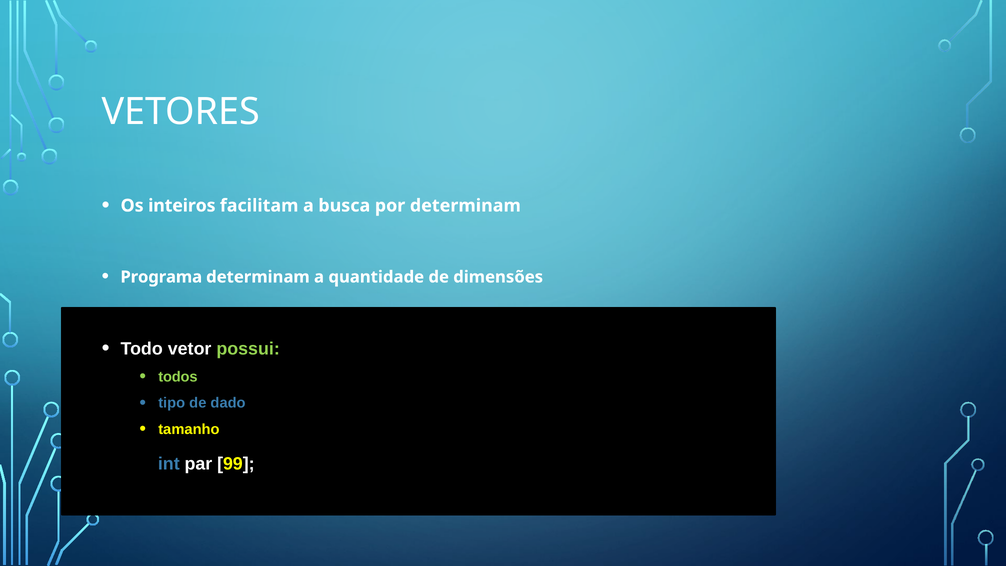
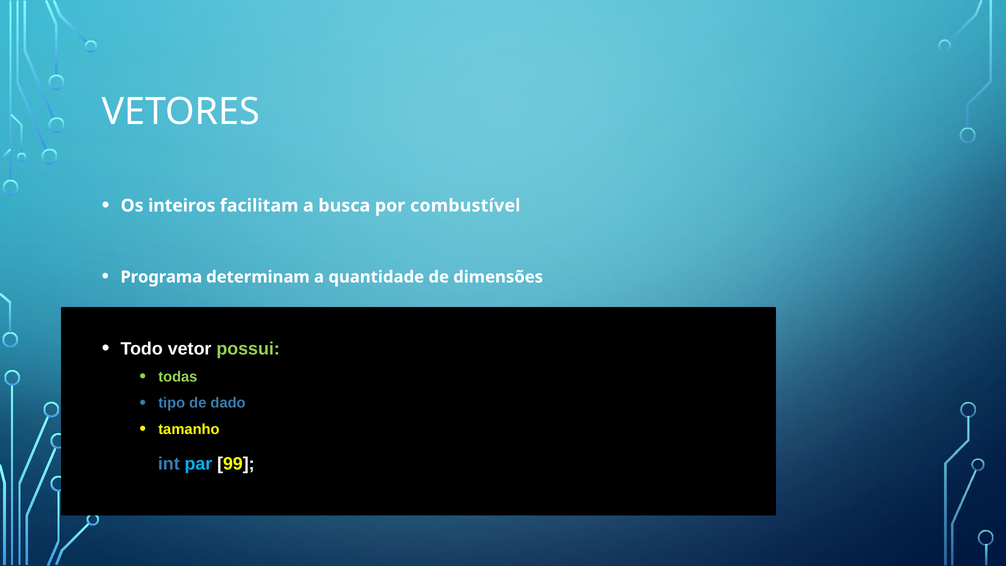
por determinam: determinam -> combustível
todos: todos -> todas
par colour: white -> light blue
